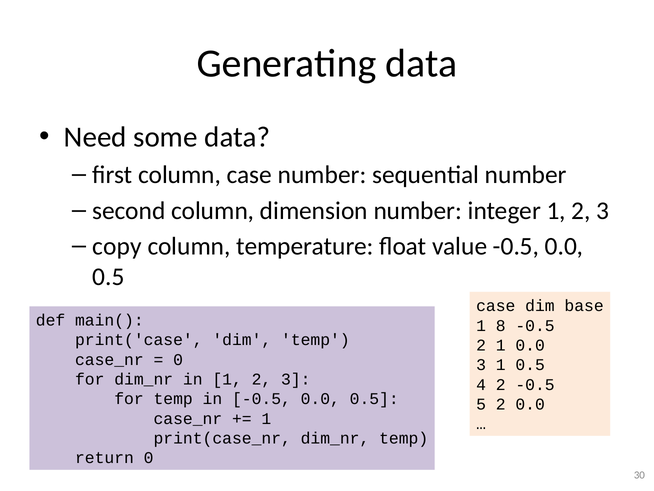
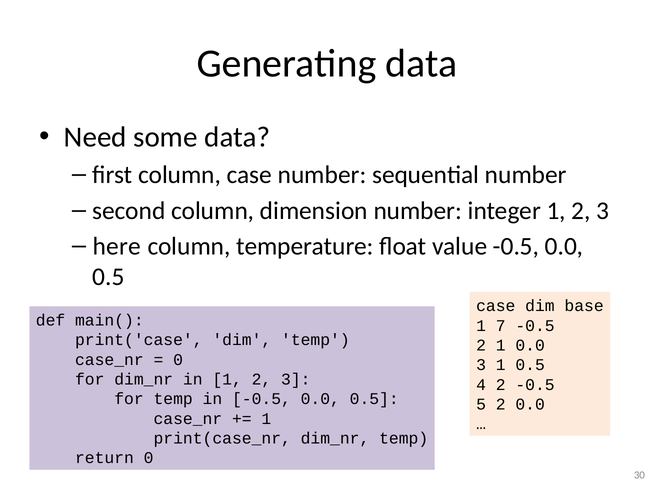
copy: copy -> here
8: 8 -> 7
